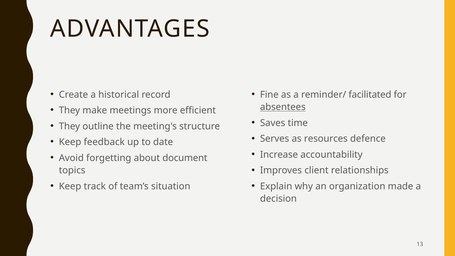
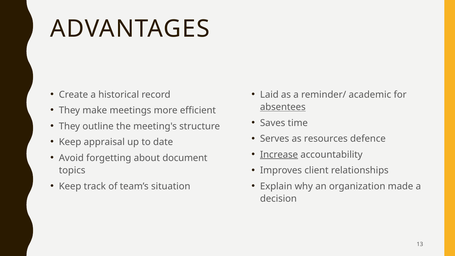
Fine: Fine -> Laid
facilitated: facilitated -> academic
feedback: feedback -> appraisal
Increase underline: none -> present
